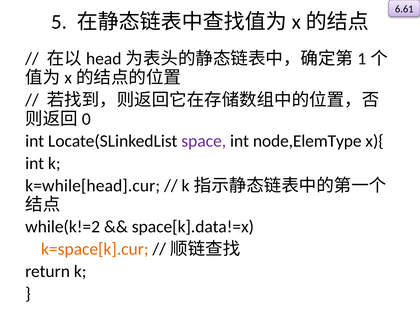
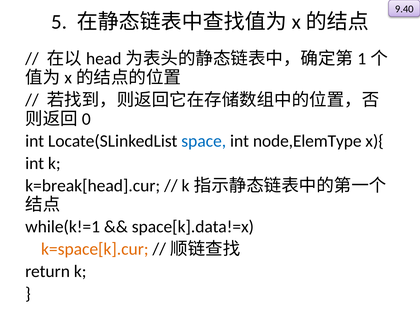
6.61: 6.61 -> 9.40
space colour: purple -> blue
k=while[head].cur: k=while[head].cur -> k=break[head].cur
while(k!=2: while(k!=2 -> while(k!=1
